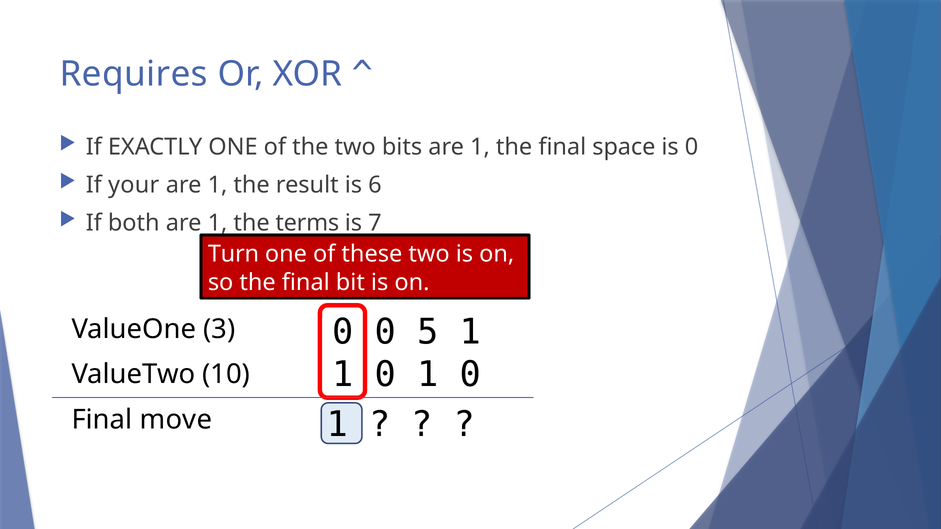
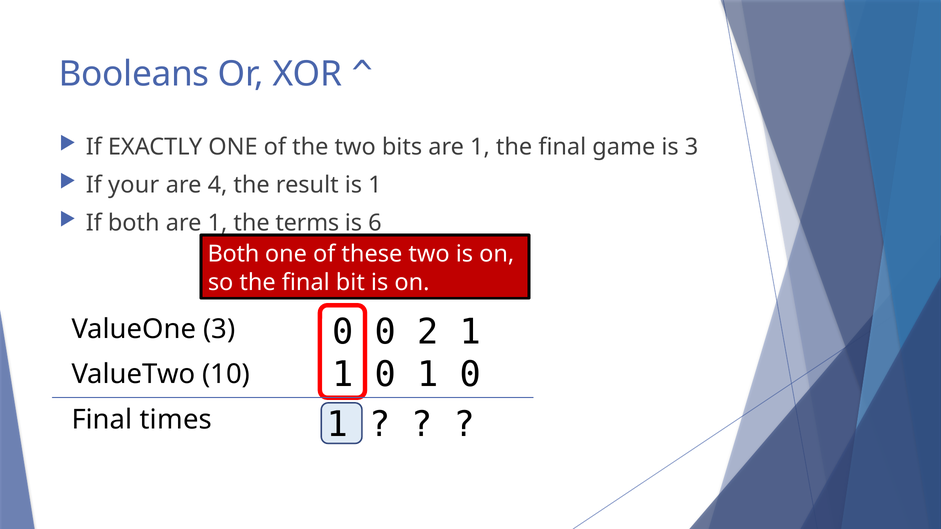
Requires: Requires -> Booleans
space: space -> game
is 0: 0 -> 3
1 at (218, 185): 1 -> 4
is 6: 6 -> 1
7: 7 -> 6
Turn at (233, 254): Turn -> Both
5: 5 -> 2
move: move -> times
